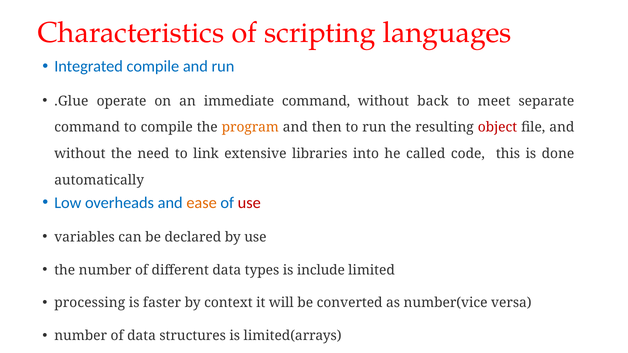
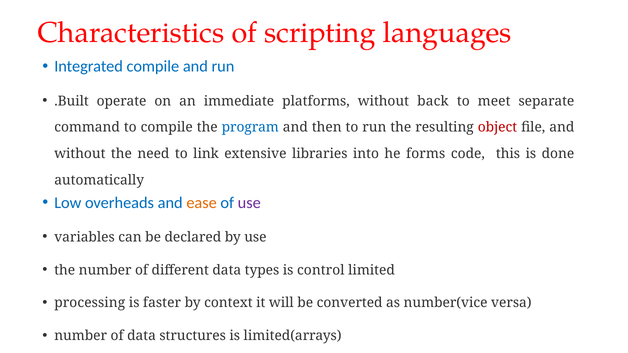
.Glue: .Glue -> .Built
immediate command: command -> platforms
program colour: orange -> blue
called: called -> forms
use at (249, 203) colour: red -> purple
include: include -> control
